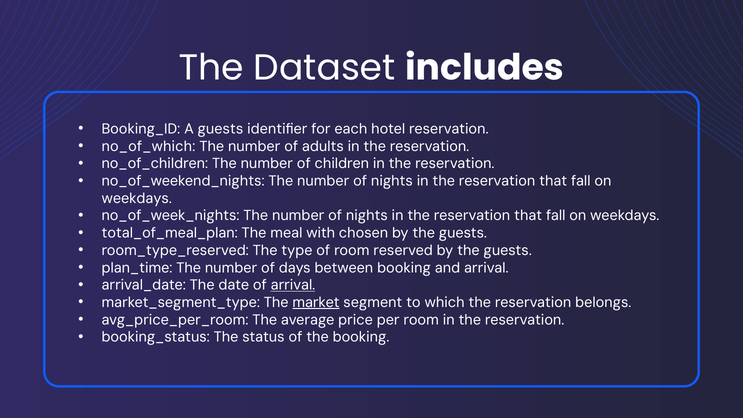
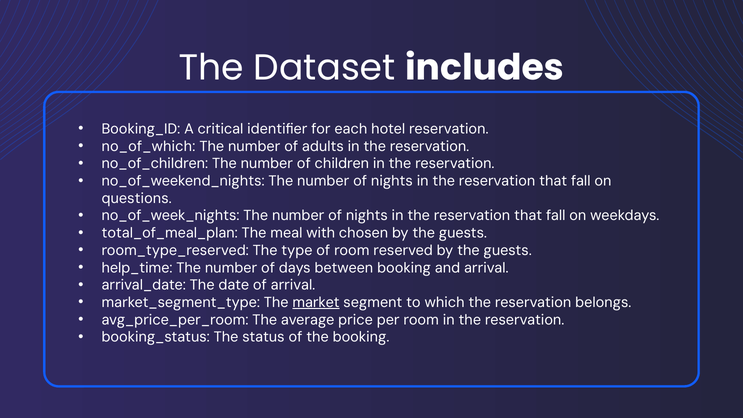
A guests: guests -> critical
weekdays at (137, 198): weekdays -> questions
plan_time: plan_time -> help_time
arrival at (293, 285) underline: present -> none
